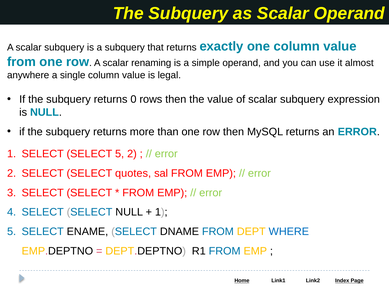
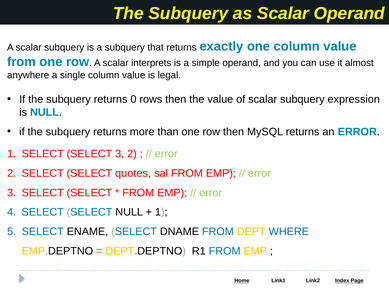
renaming: renaming -> interprets
SELECT 5: 5 -> 3
